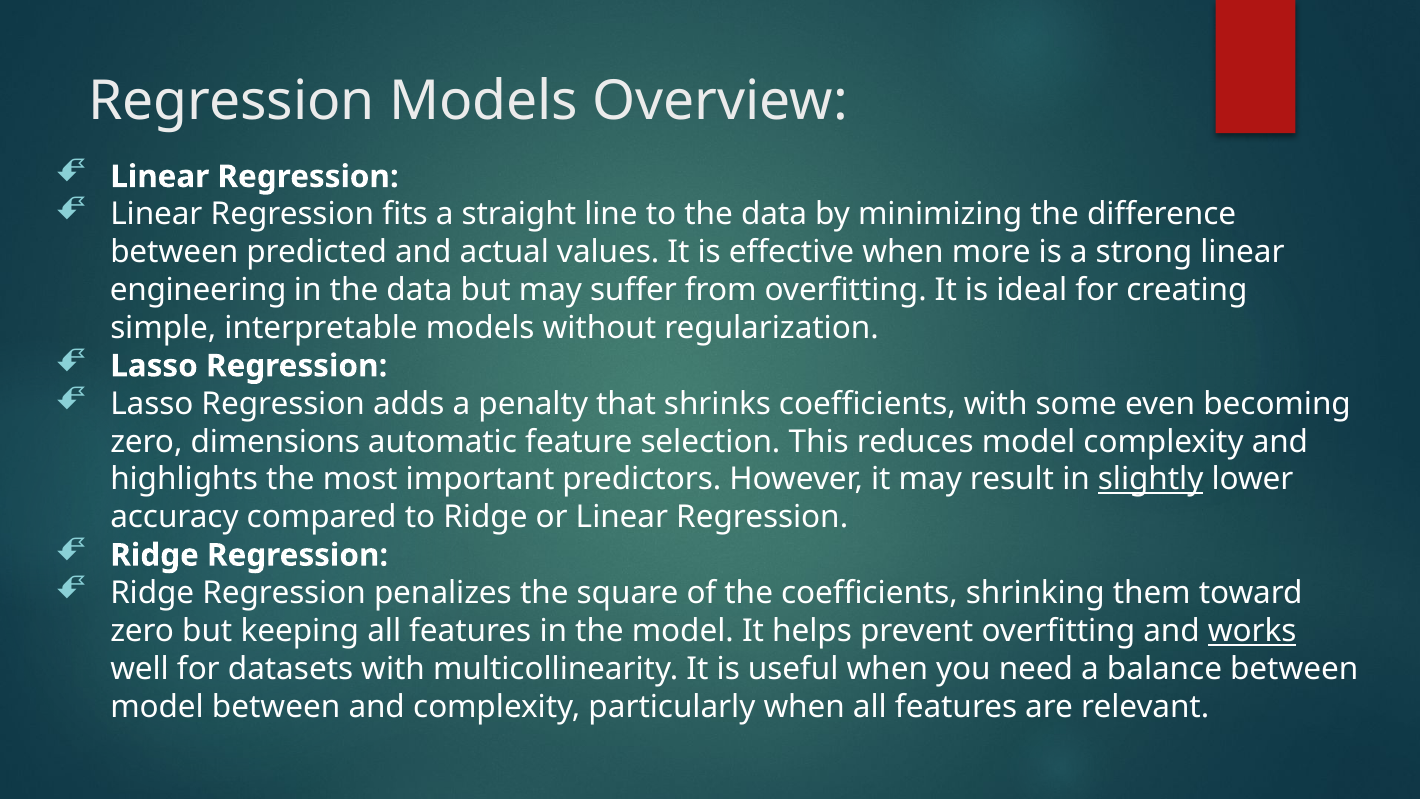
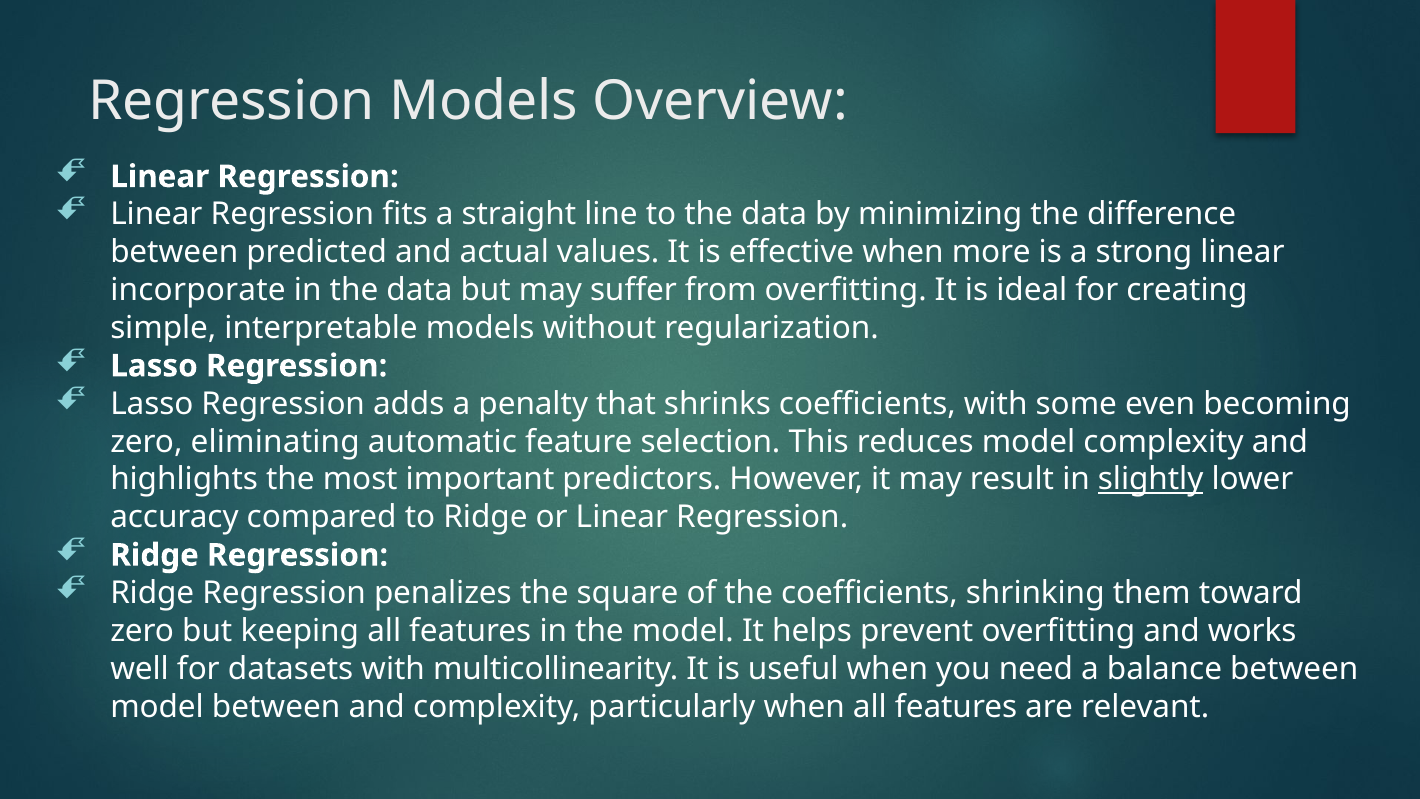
engineering: engineering -> incorporate
dimensions: dimensions -> eliminating
works underline: present -> none
